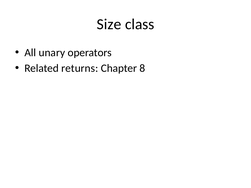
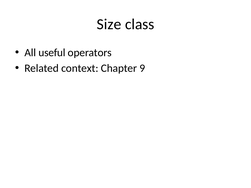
unary: unary -> useful
returns: returns -> context
8: 8 -> 9
